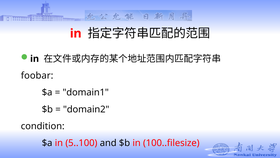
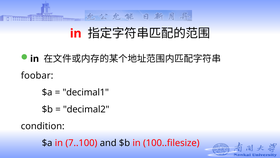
domain1: domain1 -> decimal1
domain2: domain2 -> decimal2
5..100: 5..100 -> 7..100
